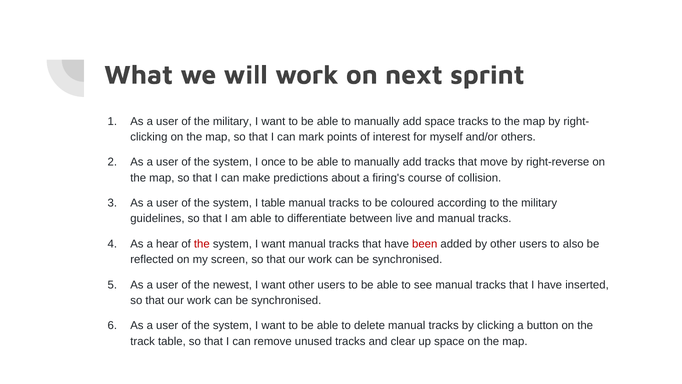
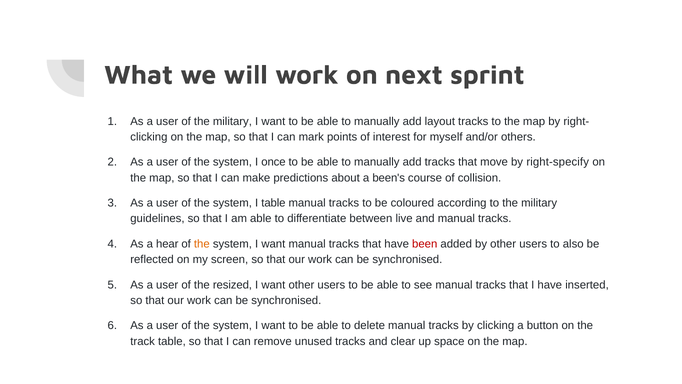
add space: space -> layout
right-reverse: right-reverse -> right-specify
firing's: firing's -> been's
the at (202, 244) colour: red -> orange
newest: newest -> resized
